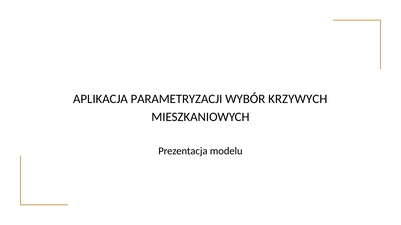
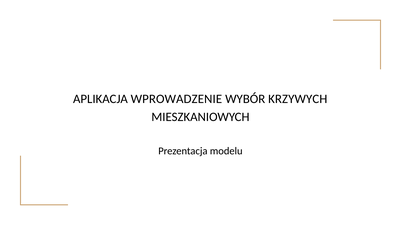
PARAMETRYZACJI: PARAMETRYZACJI -> WPROWADZENIE
